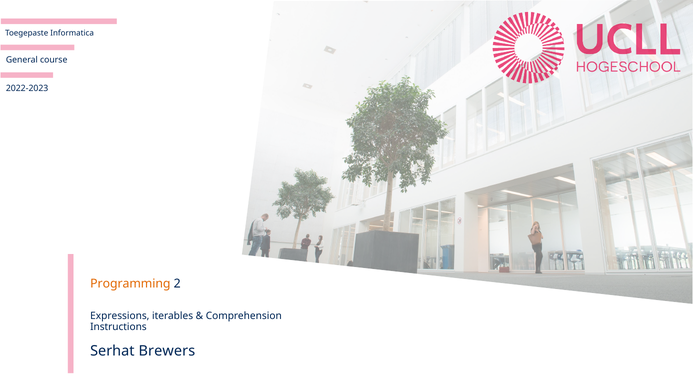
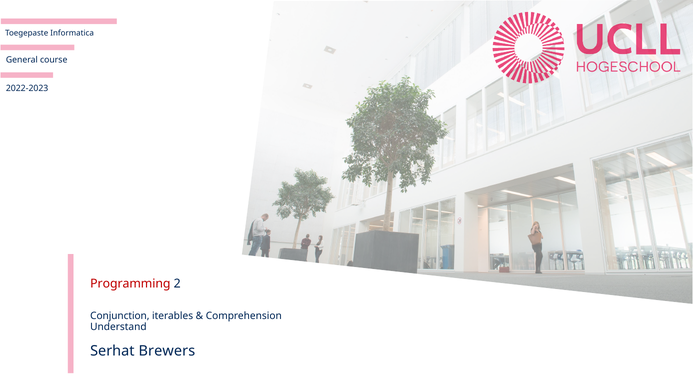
Programming colour: orange -> red
Expressions: Expressions -> Conjunction
Instructions: Instructions -> Understand
